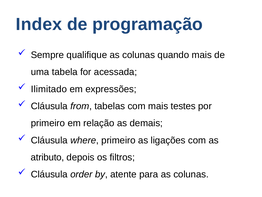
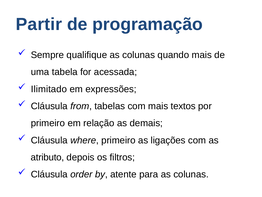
Index: Index -> Partir
testes: testes -> textos
